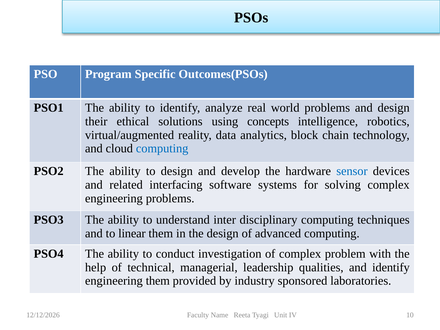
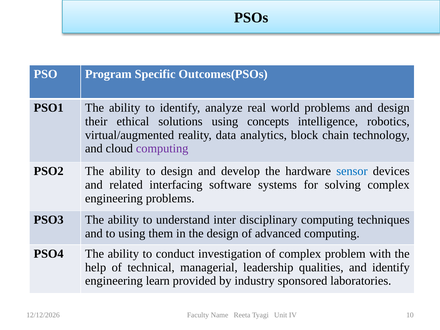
computing at (162, 149) colour: blue -> purple
to linear: linear -> using
engineering them: them -> learn
